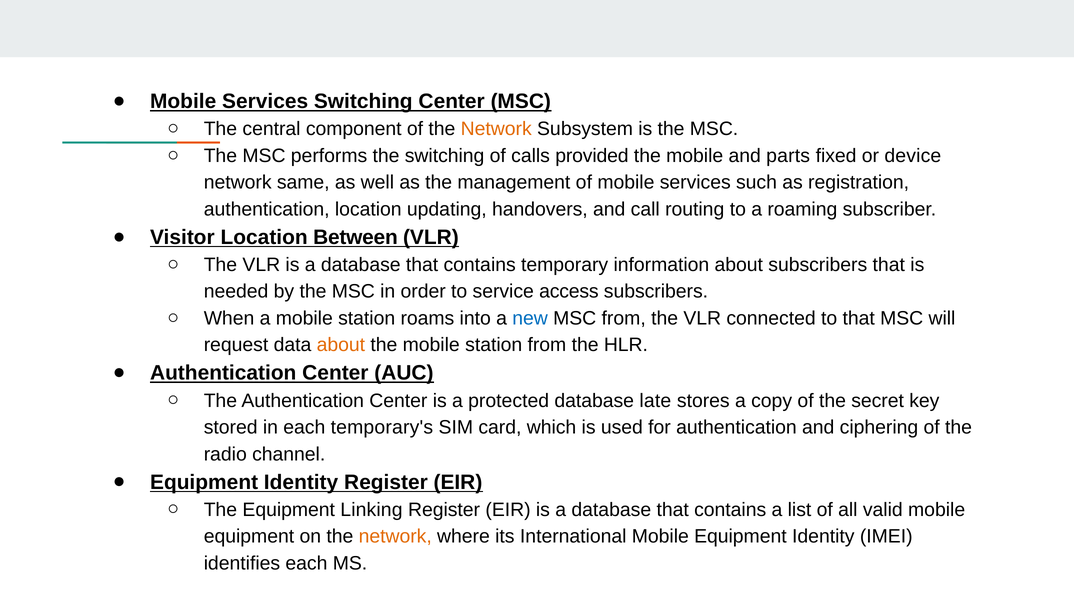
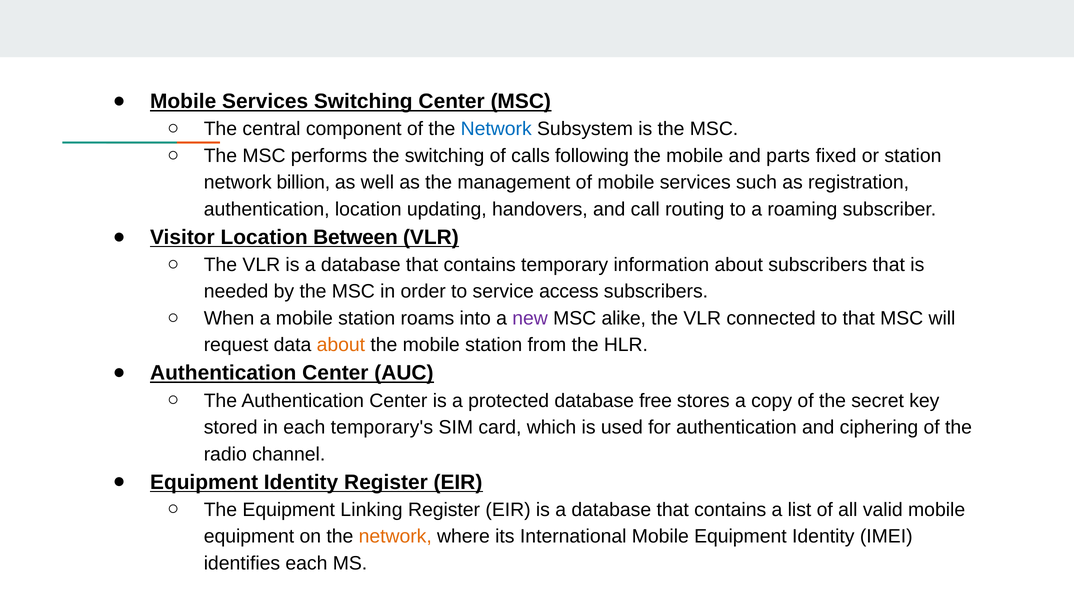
Network at (496, 129) colour: orange -> blue
provided: provided -> following
or device: device -> station
same: same -> billion
new colour: blue -> purple
MSC from: from -> alike
late: late -> free
